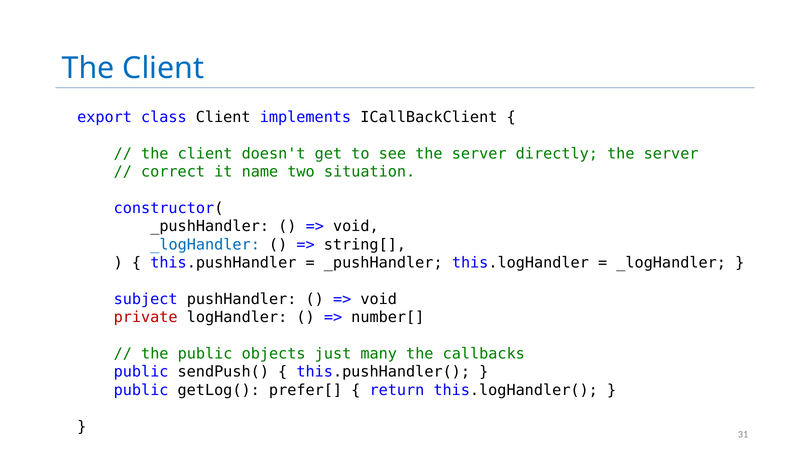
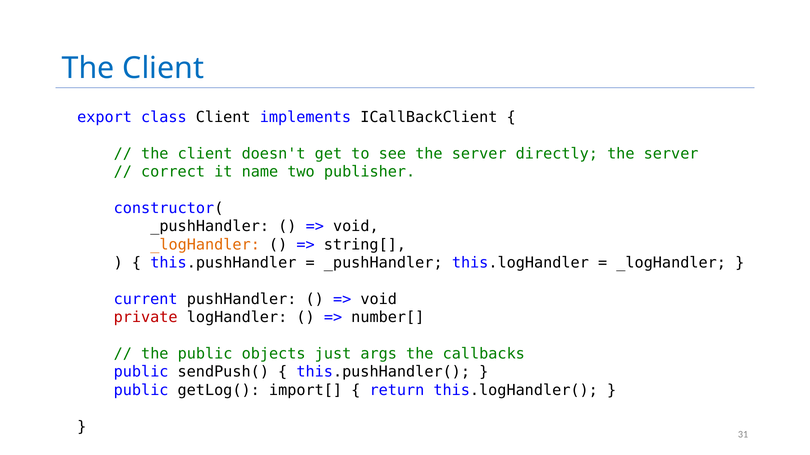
situation: situation -> publisher
_logHandler at (205, 245) colour: blue -> orange
subject: subject -> current
many: many -> args
prefer[: prefer[ -> import[
